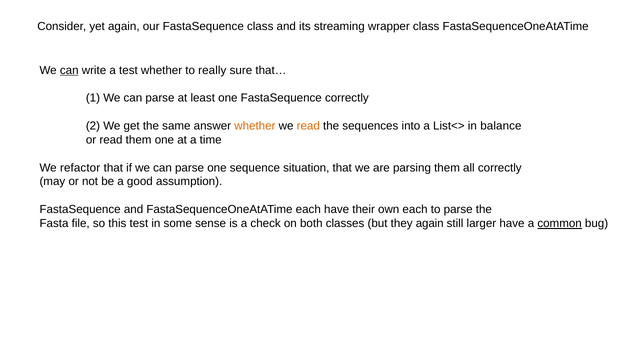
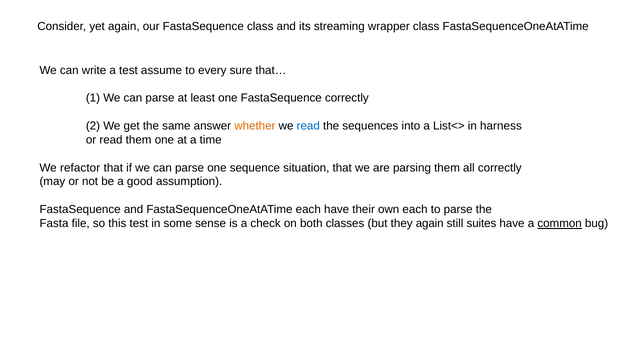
can at (69, 70) underline: present -> none
test whether: whether -> assume
really: really -> every
read at (308, 126) colour: orange -> blue
balance: balance -> harness
larger: larger -> suites
